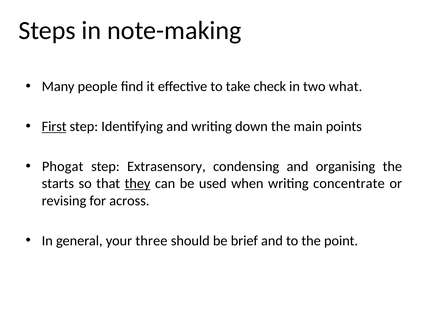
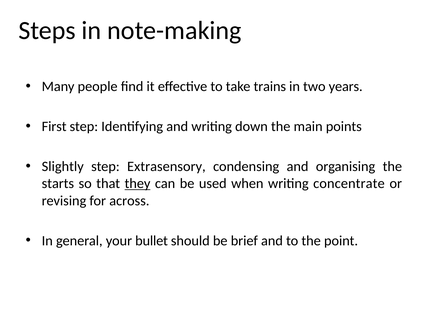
check: check -> trains
what: what -> years
First underline: present -> none
Phogat: Phogat -> Slightly
three: three -> bullet
